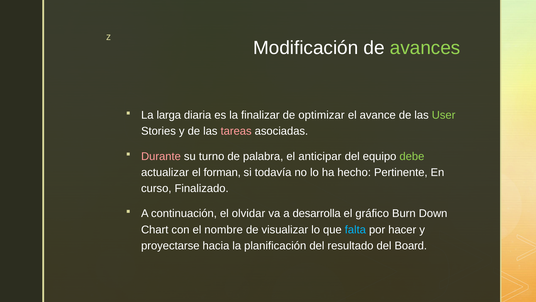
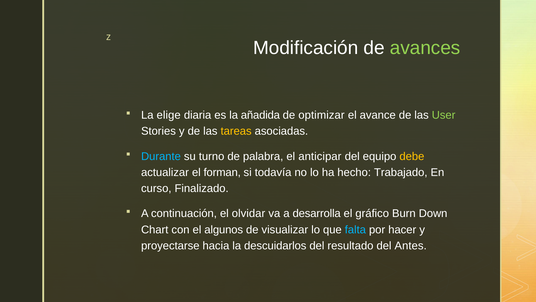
larga: larga -> elige
finalizar: finalizar -> añadida
tareas colour: pink -> yellow
Durante colour: pink -> light blue
debe colour: light green -> yellow
Pertinente: Pertinente -> Trabajado
nombre: nombre -> algunos
planificación: planificación -> descuidarlos
Board: Board -> Antes
